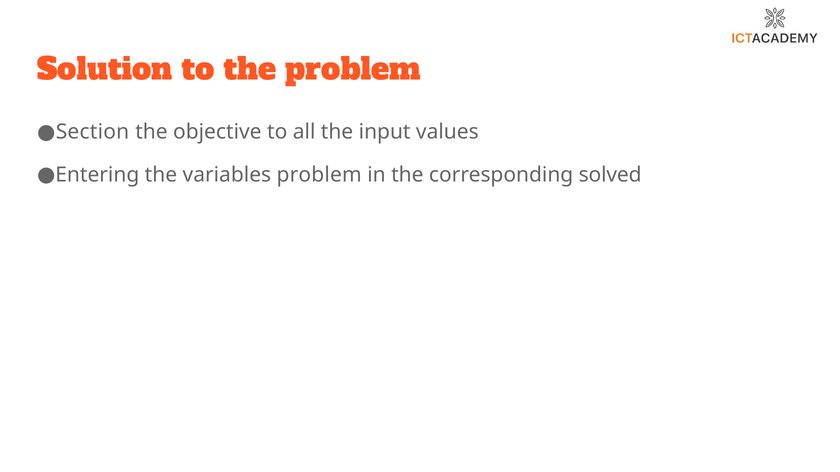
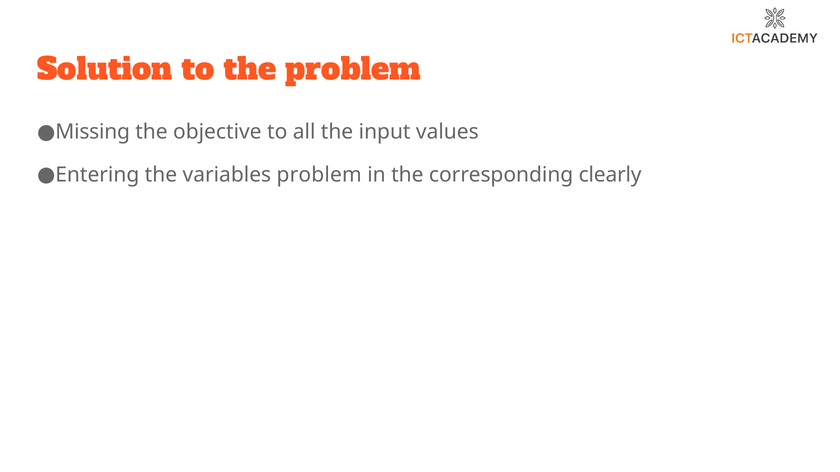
Section: Section -> Missing
solved: solved -> clearly
